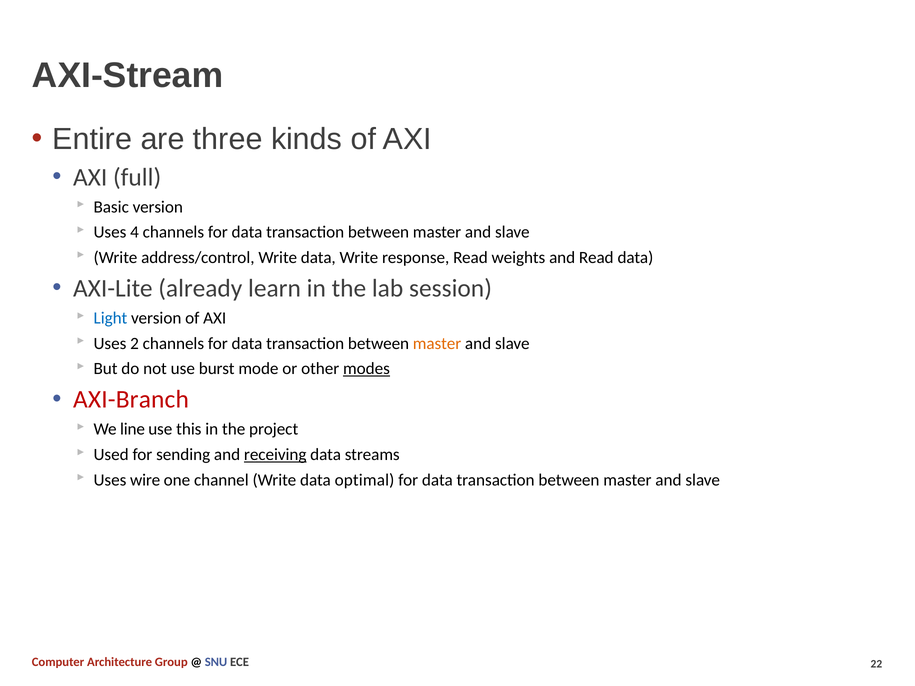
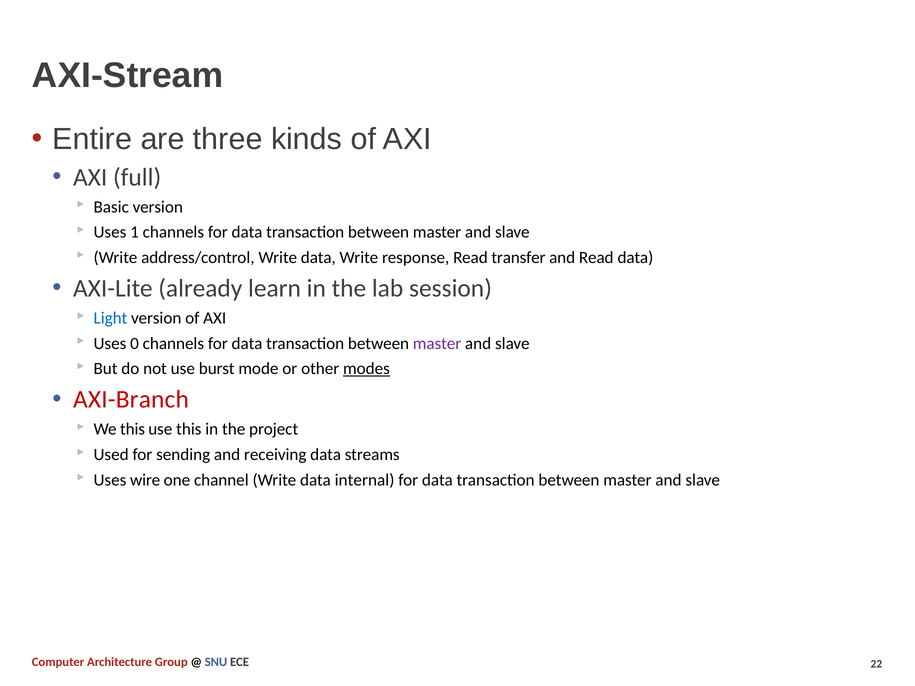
4: 4 -> 1
weights: weights -> transfer
2: 2 -> 0
master at (437, 344) colour: orange -> purple
We line: line -> this
receiving underline: present -> none
optimal: optimal -> internal
